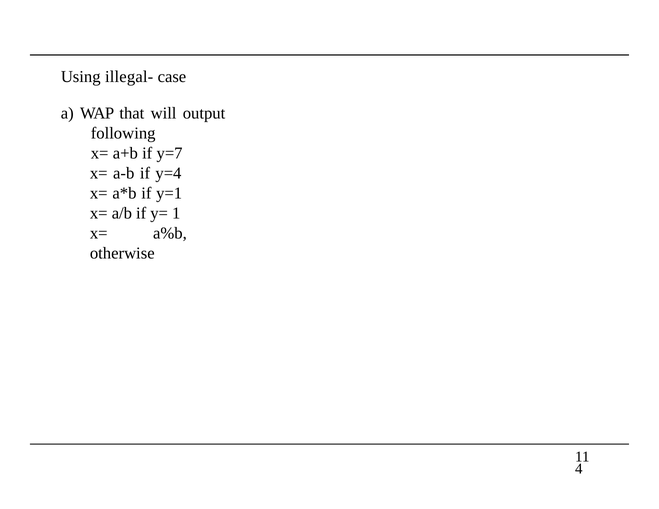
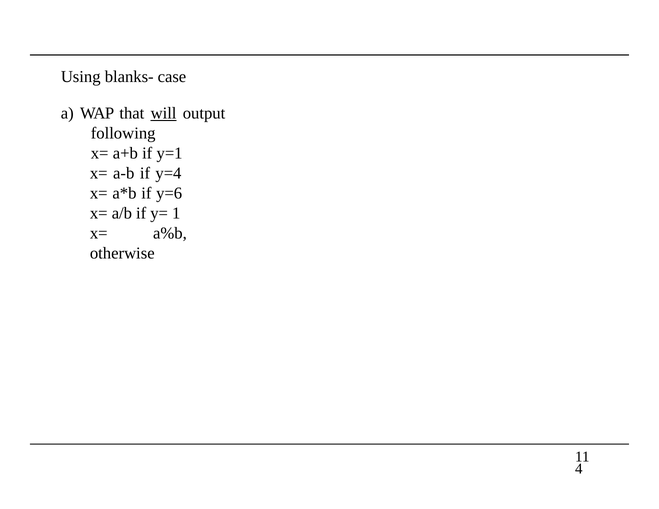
illegal-: illegal- -> blanks-
will underline: none -> present
y=7: y=7 -> y=1
y=1: y=1 -> y=6
